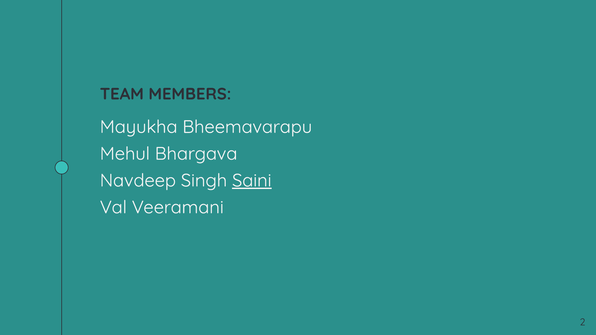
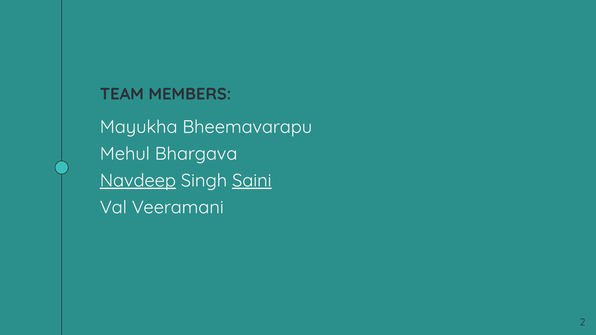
Navdeep underline: none -> present
